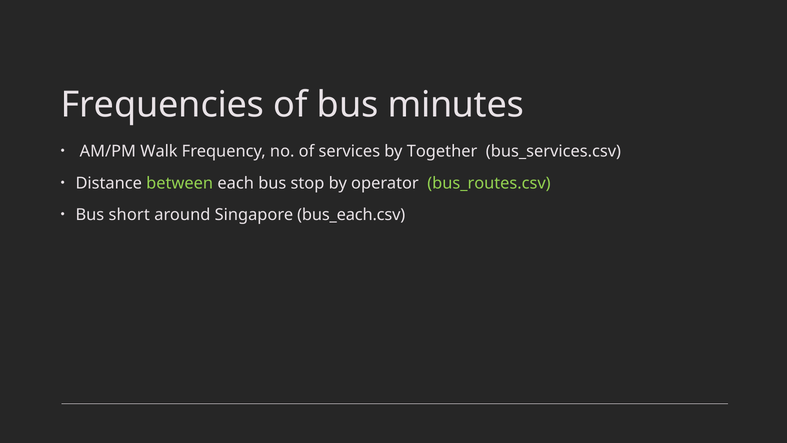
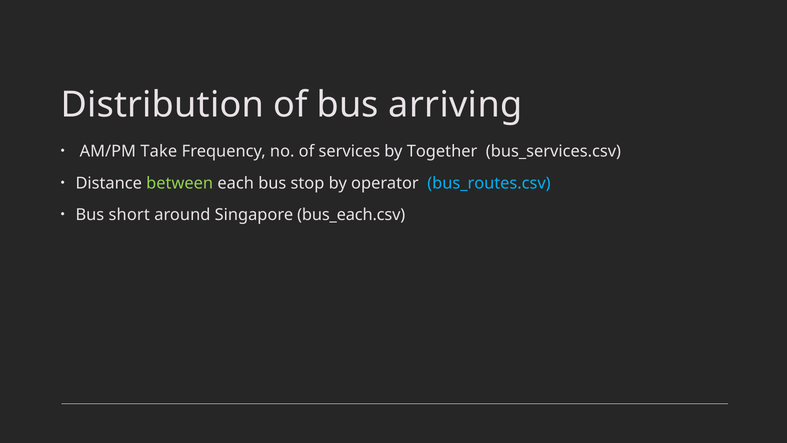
Frequencies: Frequencies -> Distribution
minutes: minutes -> arriving
Walk: Walk -> Take
bus_routes.csv colour: light green -> light blue
